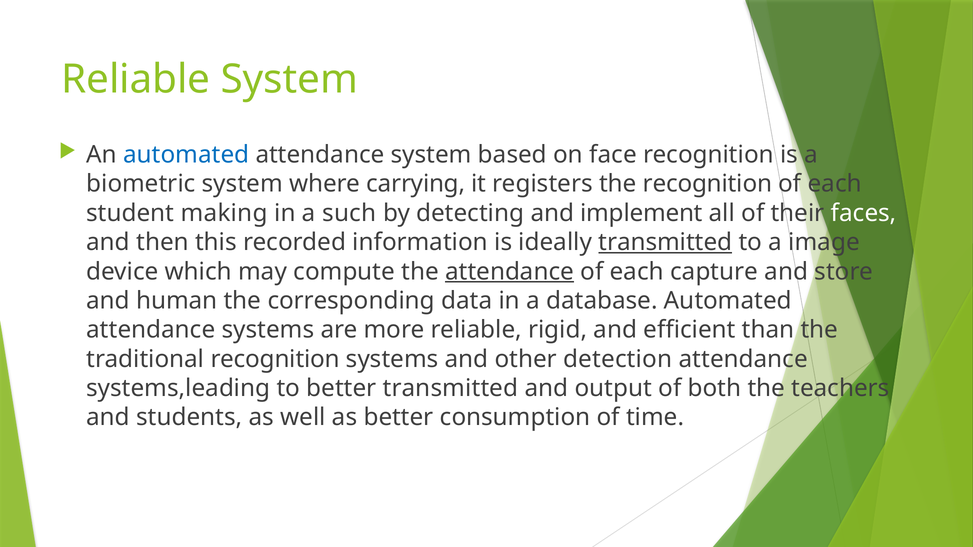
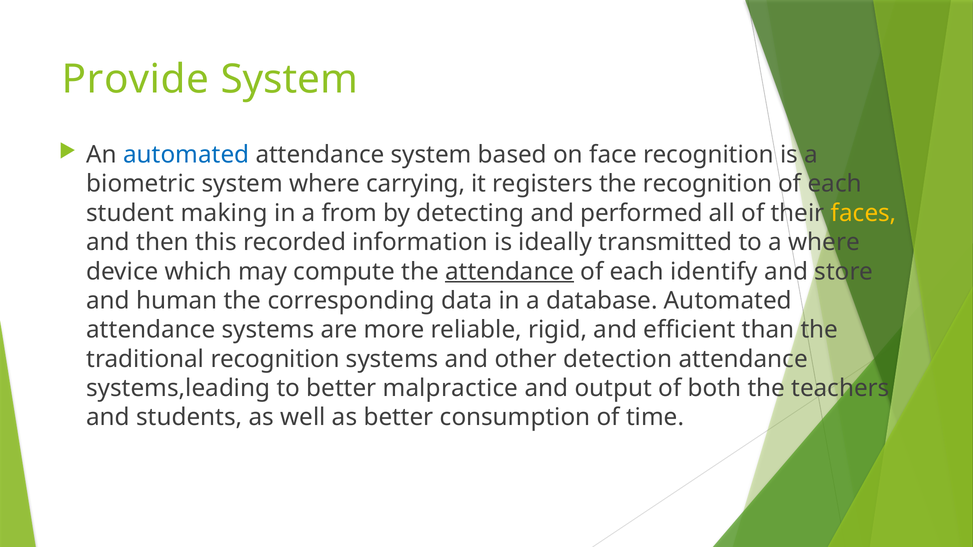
Reliable at (136, 79): Reliable -> Provide
such: such -> from
implement: implement -> performed
faces colour: white -> yellow
transmitted at (665, 242) underline: present -> none
a image: image -> where
capture: capture -> identify
better transmitted: transmitted -> malpractice
